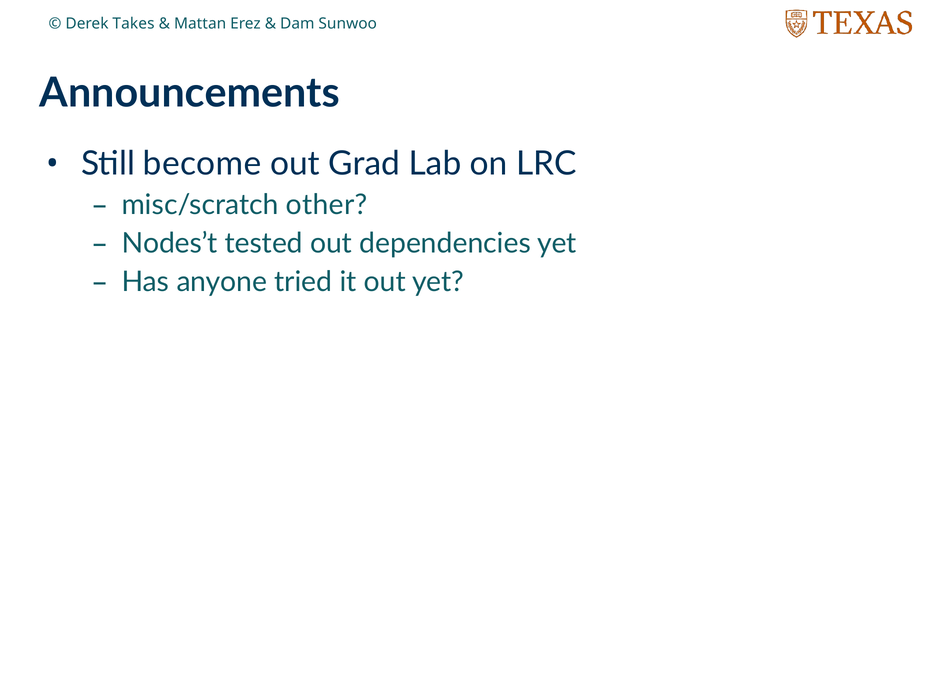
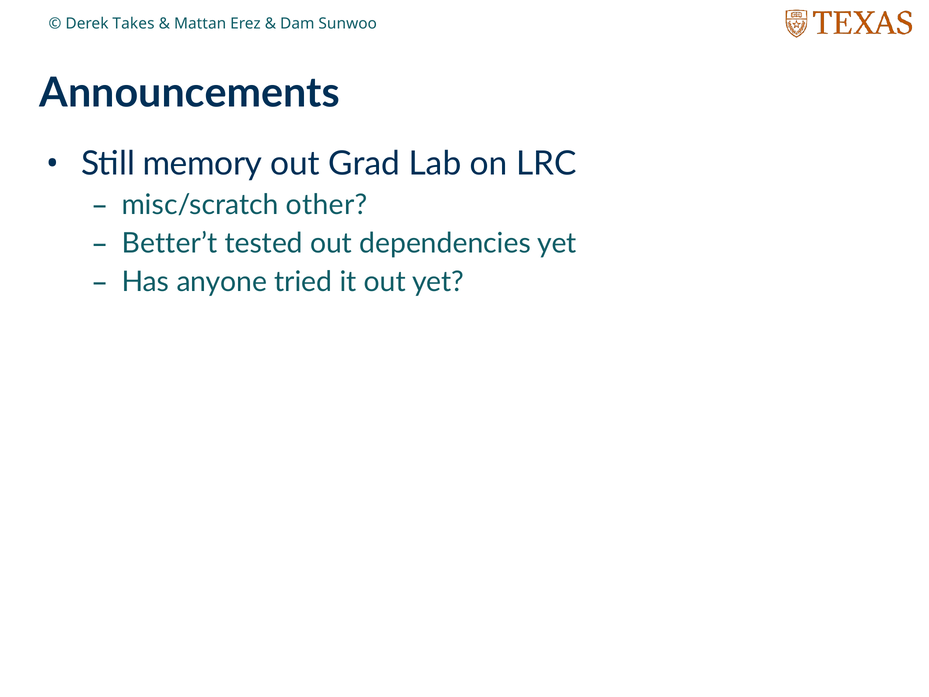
become: become -> memory
Nodes’t: Nodes’t -> Better’t
